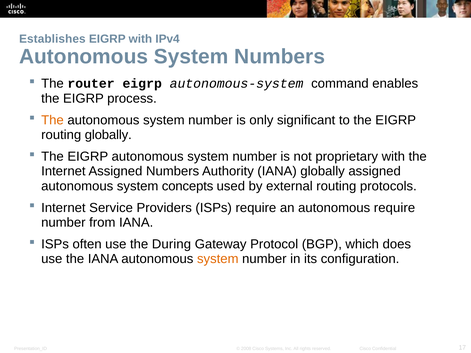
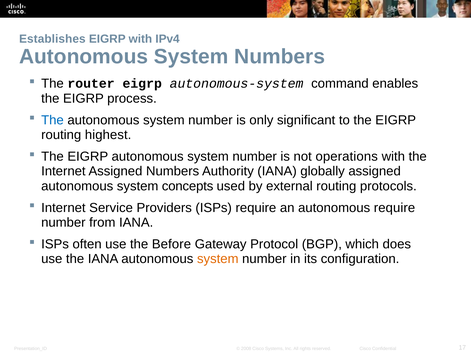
The at (52, 120) colour: orange -> blue
routing globally: globally -> highest
proprietary: proprietary -> operations
During: During -> Before
